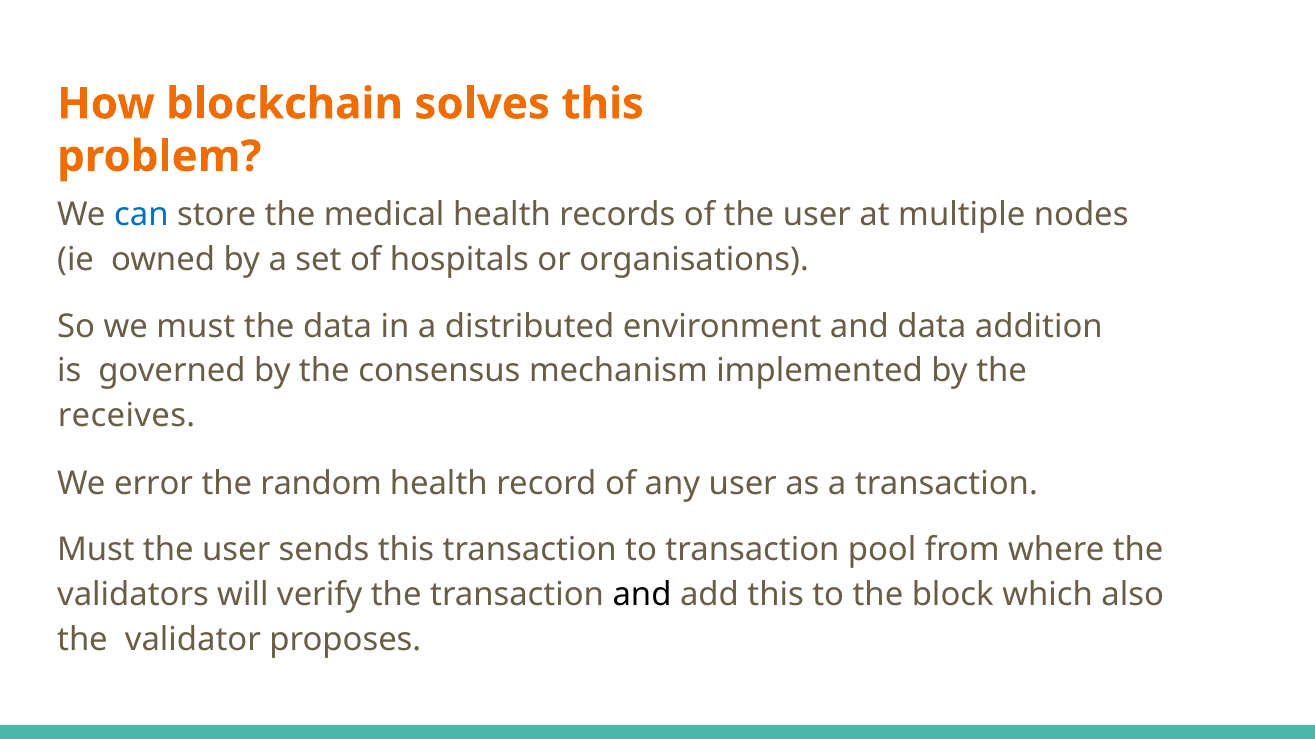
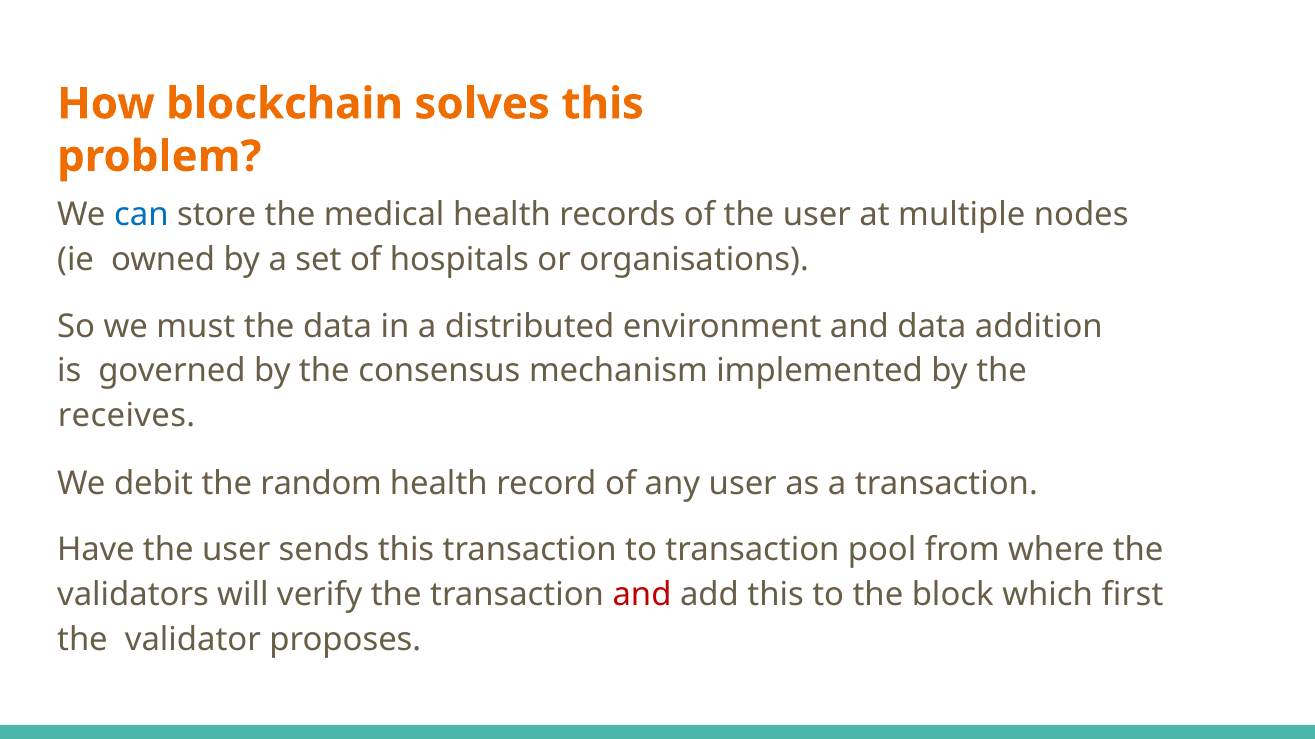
error: error -> debit
Must at (96, 551): Must -> Have
and at (642, 595) colour: black -> red
also: also -> ﬁrst
